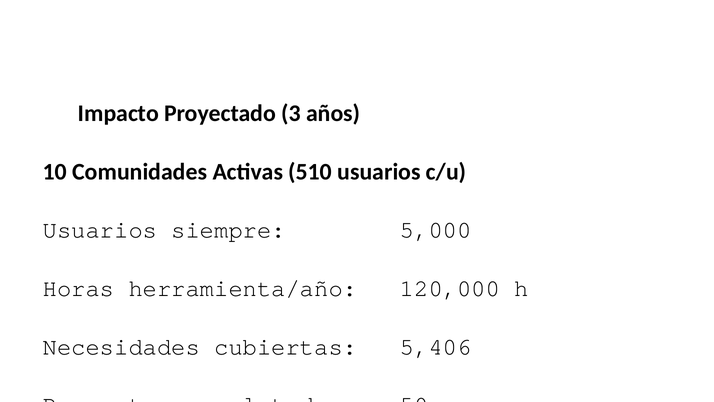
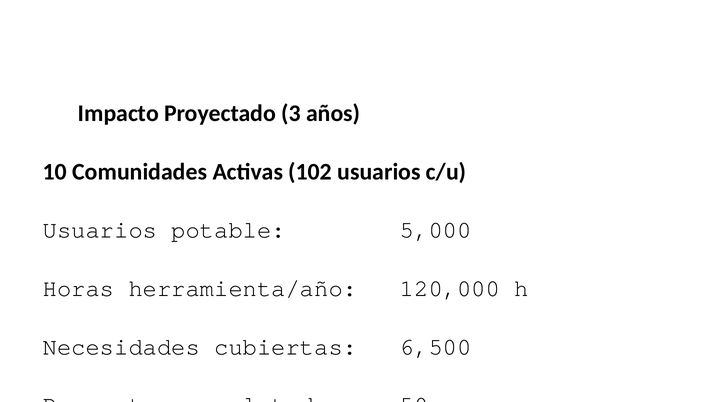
510: 510 -> 102
siempre: siempre -> potable
5,406: 5,406 -> 6,500
